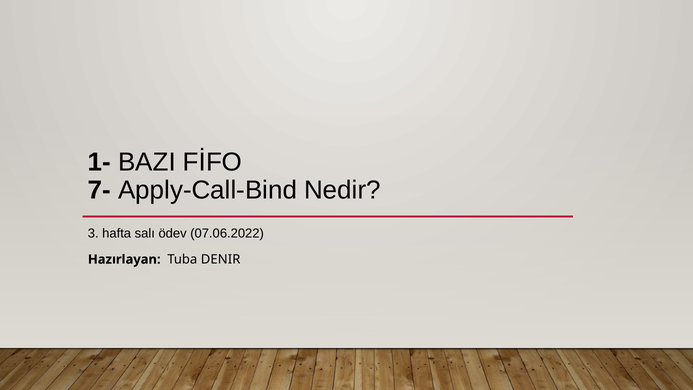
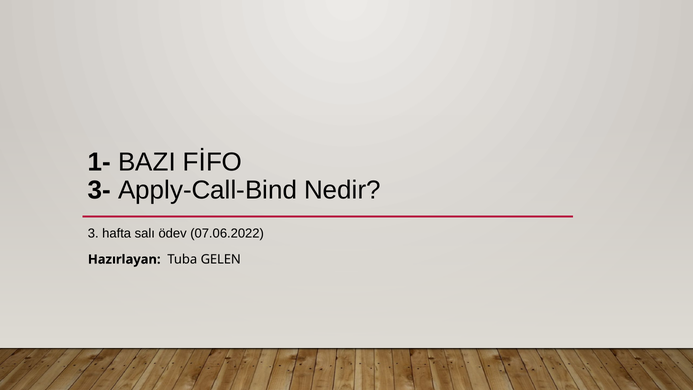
7-: 7- -> 3-
DENIR: DENIR -> GELEN
